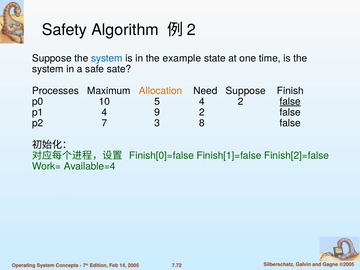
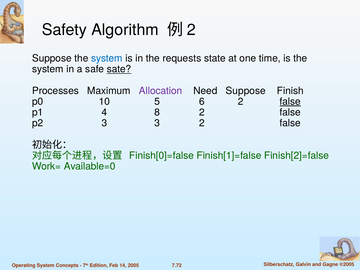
example: example -> requests
sate underline: none -> present
Allocation colour: orange -> purple
5 4: 4 -> 6
9: 9 -> 8
p2 7: 7 -> 3
3 8: 8 -> 2
Available=4: Available=4 -> Available=0
